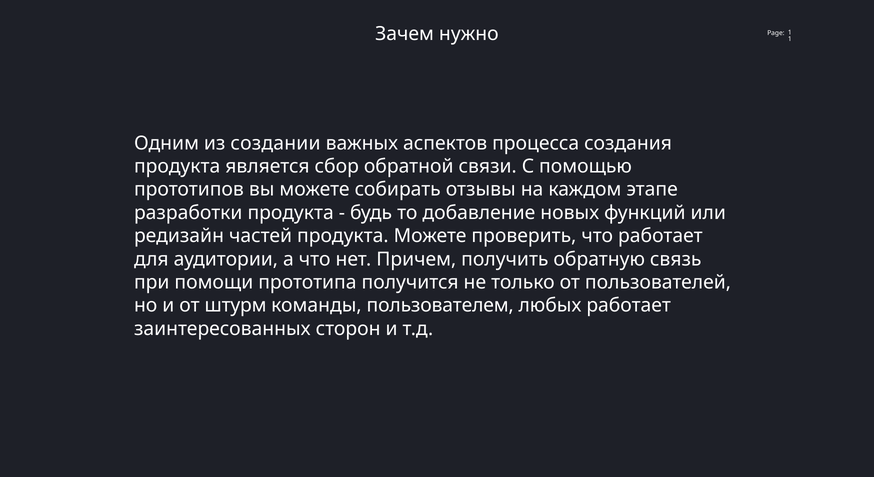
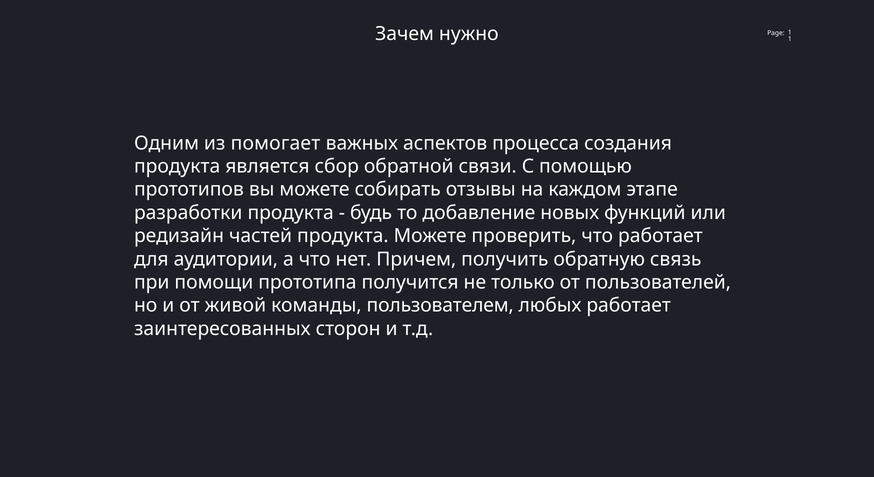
создании: создании -> помогает
штурм: штурм -> живой
